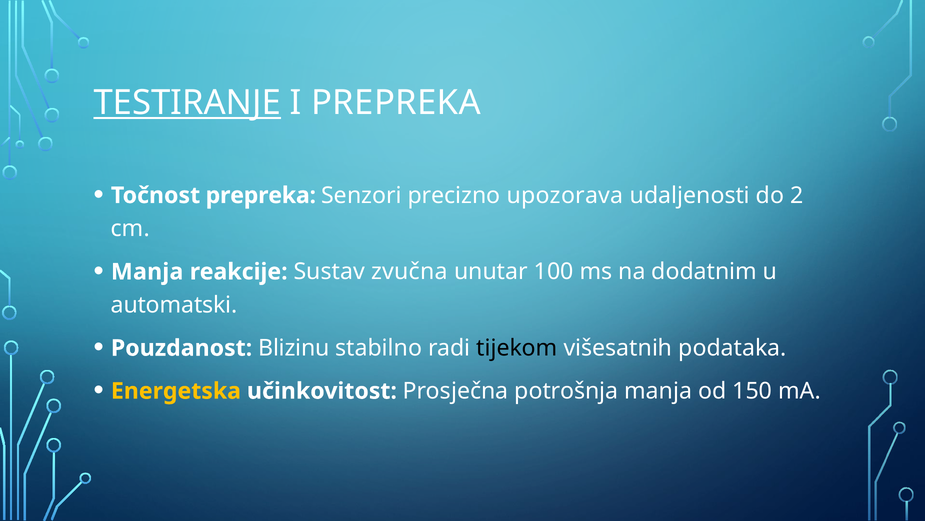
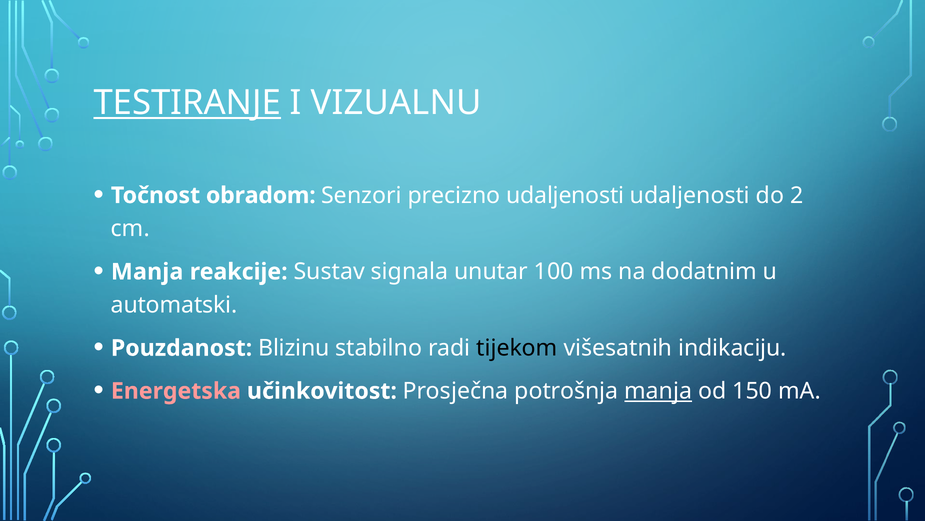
I PREPREKA: PREPREKA -> VIZUALNU
Točnost prepreka: prepreka -> obradom
precizno upozorava: upozorava -> udaljenosti
zvučna: zvučna -> signala
podataka: podataka -> indikaciju
Energetska colour: yellow -> pink
manja at (658, 391) underline: none -> present
